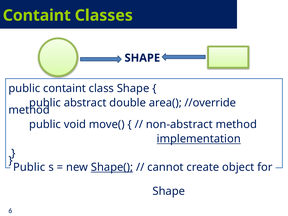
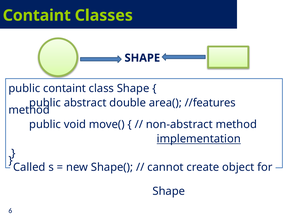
//override: //override -> //features
Public at (29, 167): Public -> Called
Shape( underline: present -> none
